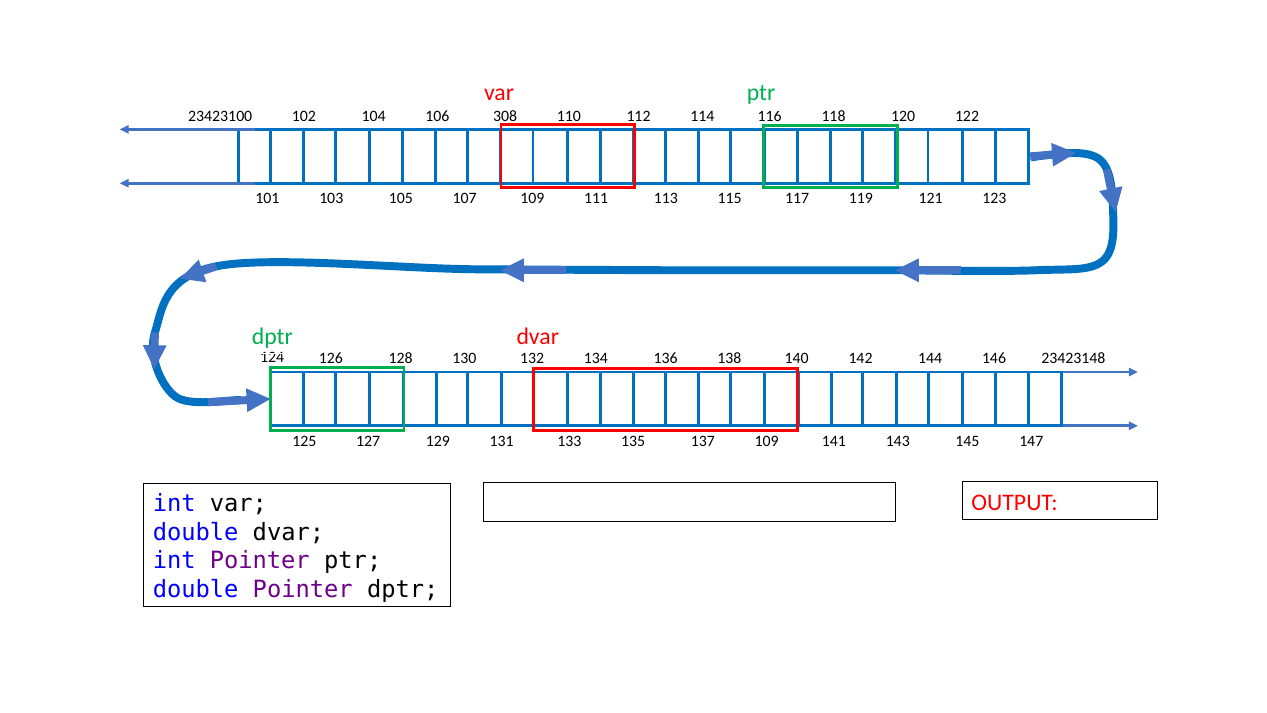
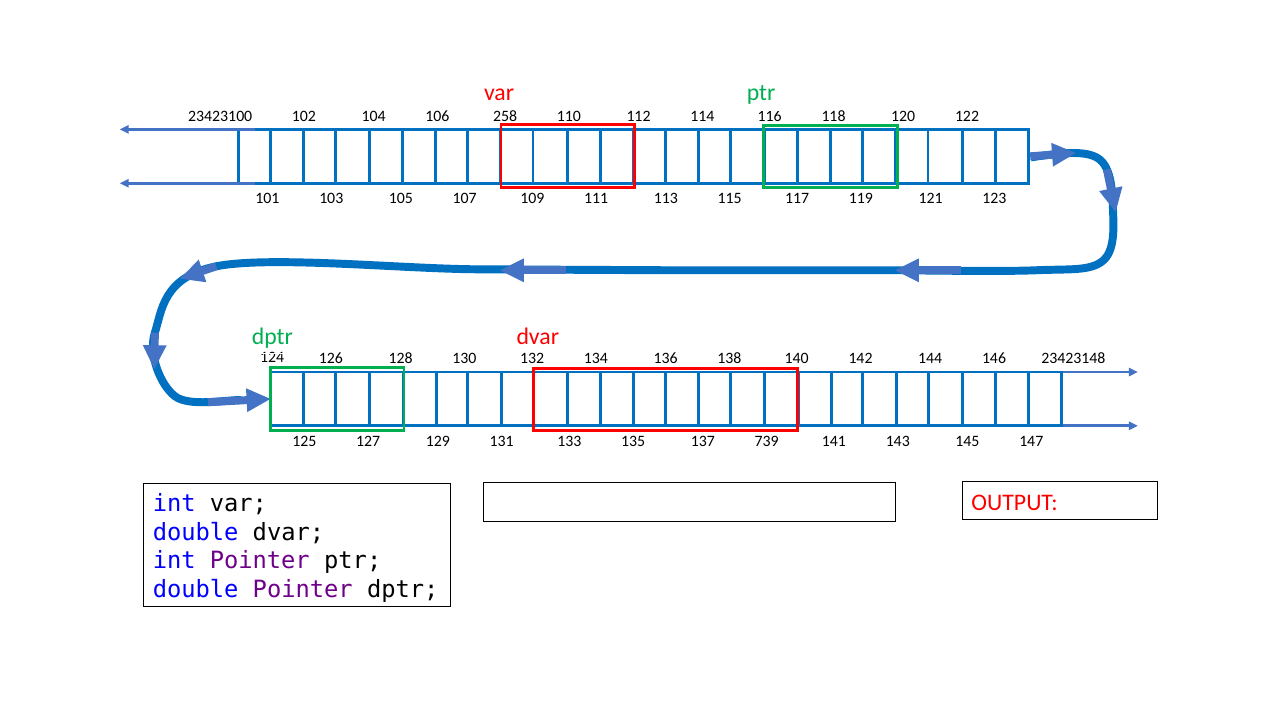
308: 308 -> 258
137 109: 109 -> 739
